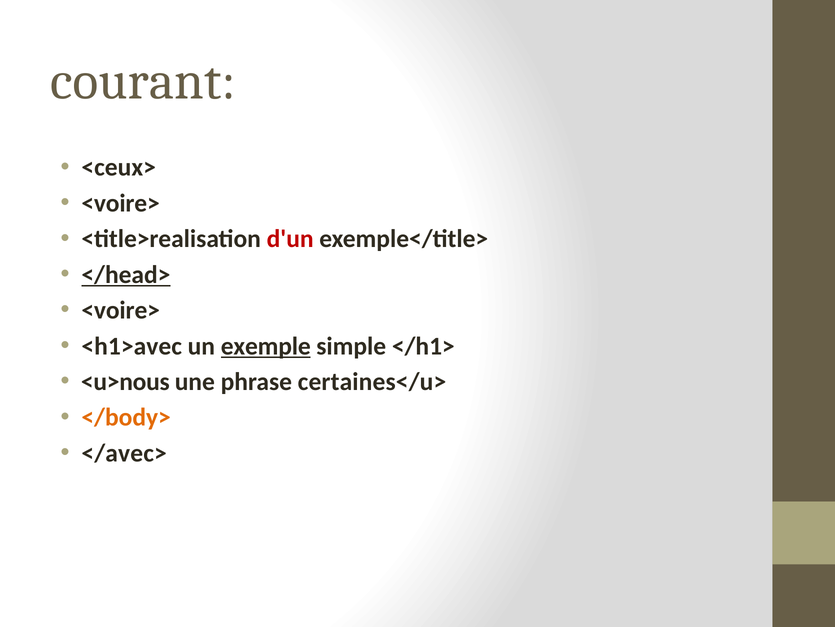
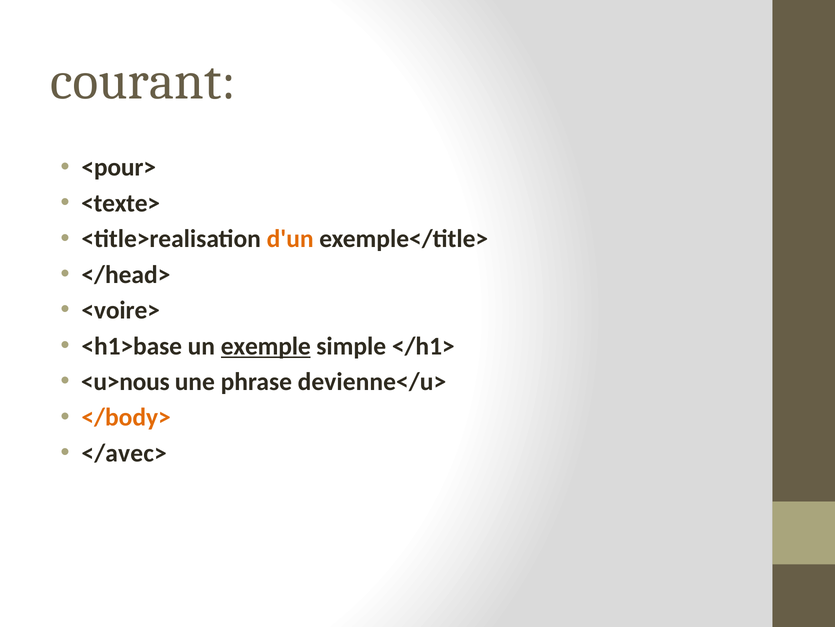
<ceux>: <ceux> -> <pour>
<voire> at (121, 203): <voire> -> <texte>
d'un colour: red -> orange
</head> underline: present -> none
<h1>avec: <h1>avec -> <h1>base
certaines</u>: certaines</u> -> devienne</u>
